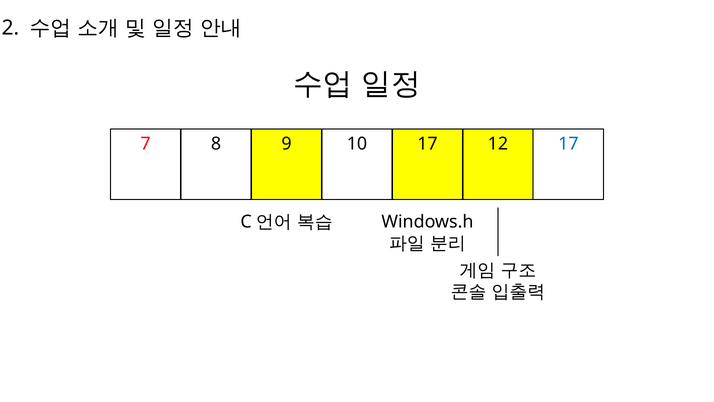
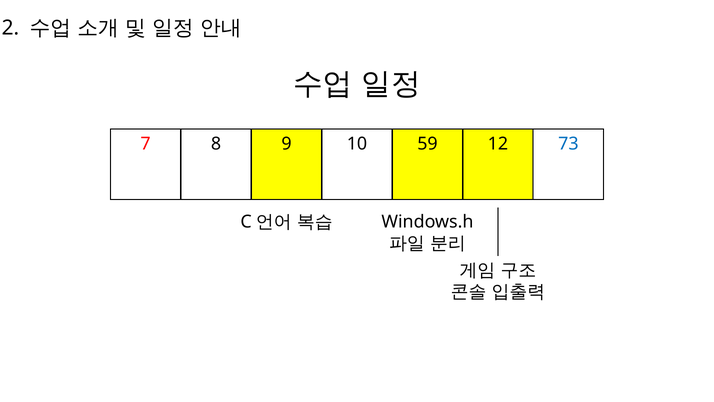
10 17: 17 -> 59
12 17: 17 -> 73
